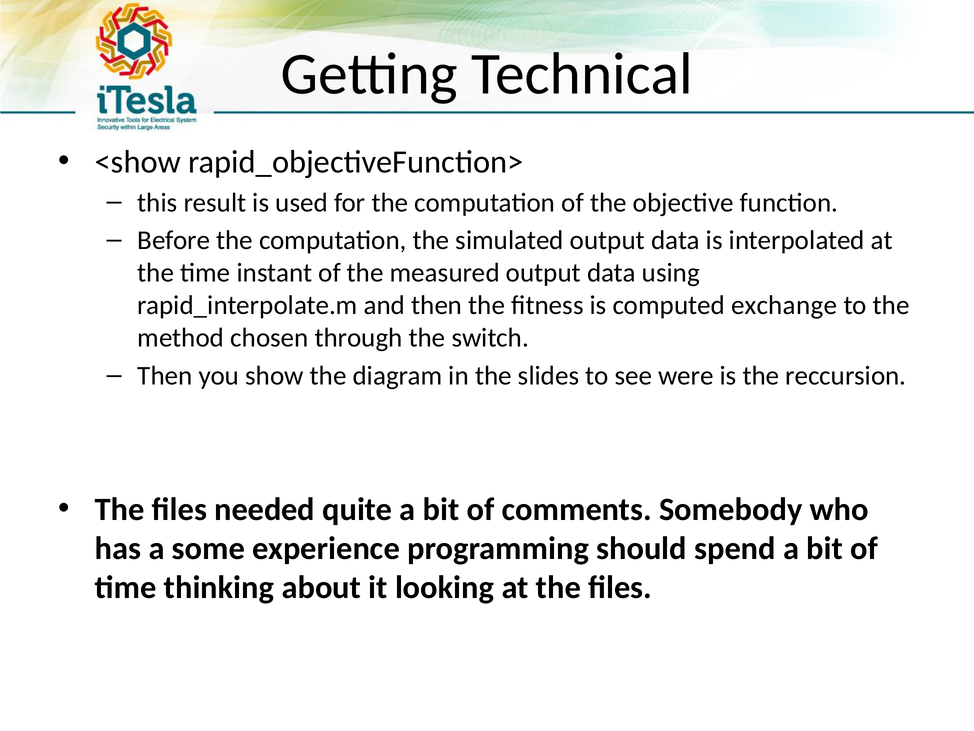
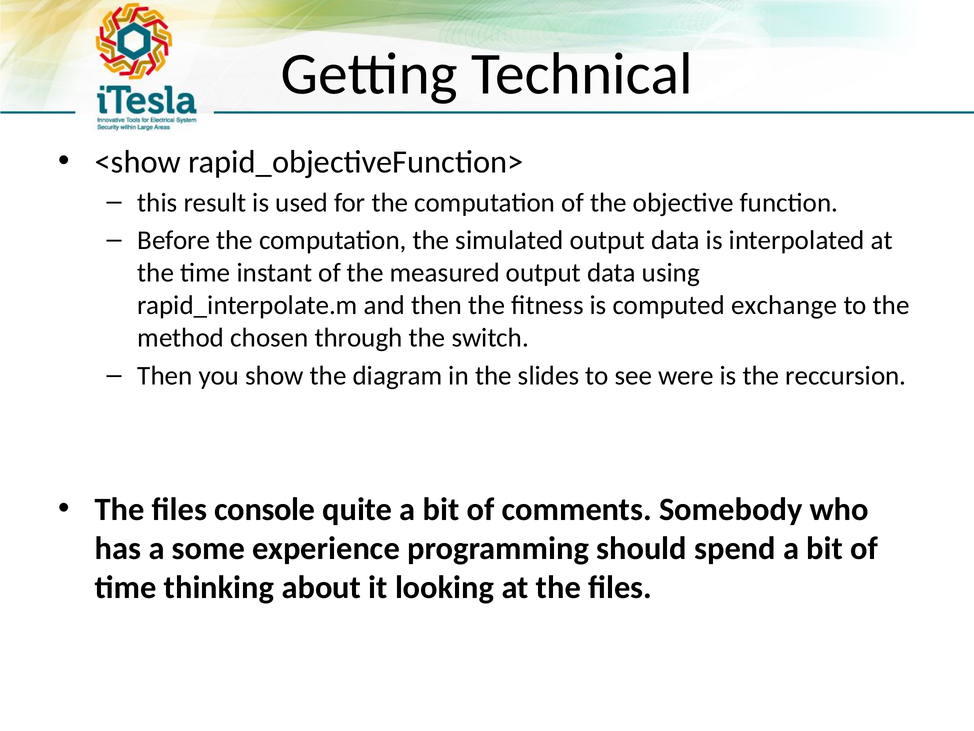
needed: needed -> console
